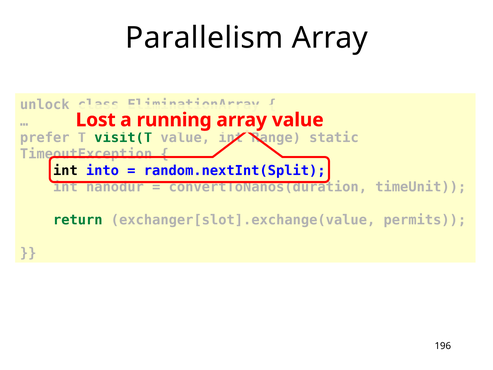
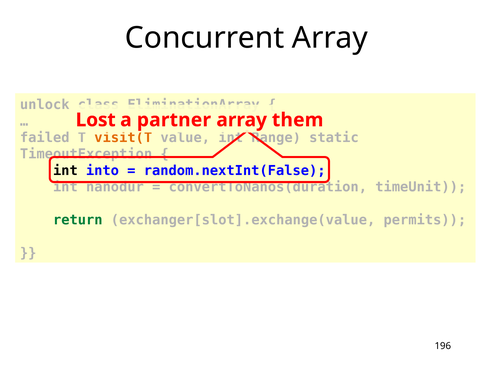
Parallelism: Parallelism -> Concurrent
running: running -> partner
array value: value -> them
prefer: prefer -> failed
visit(T colour: green -> orange
random.nextInt(Split: random.nextInt(Split -> random.nextInt(False
